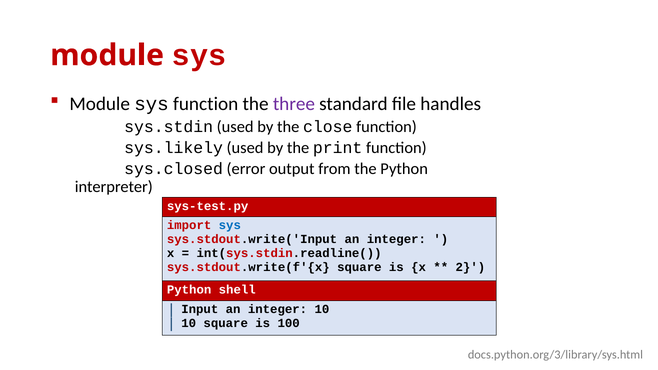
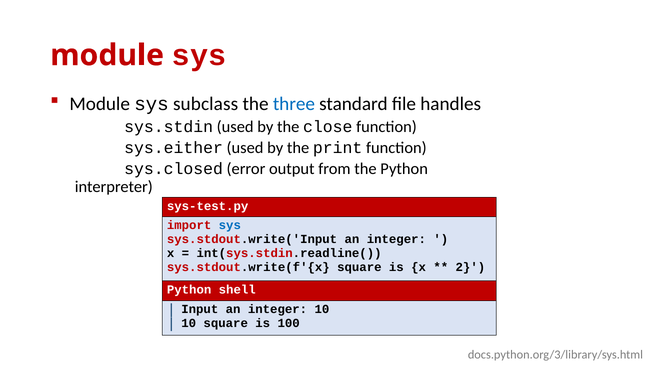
sys function: function -> subclass
three colour: purple -> blue
sys.likely: sys.likely -> sys.either
